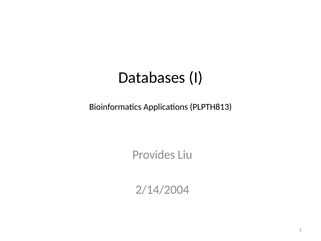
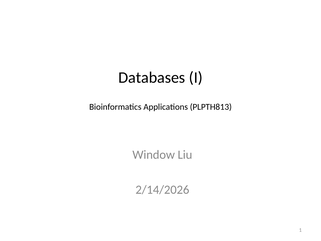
Provides: Provides -> Window
2/14/2004: 2/14/2004 -> 2/14/2026
